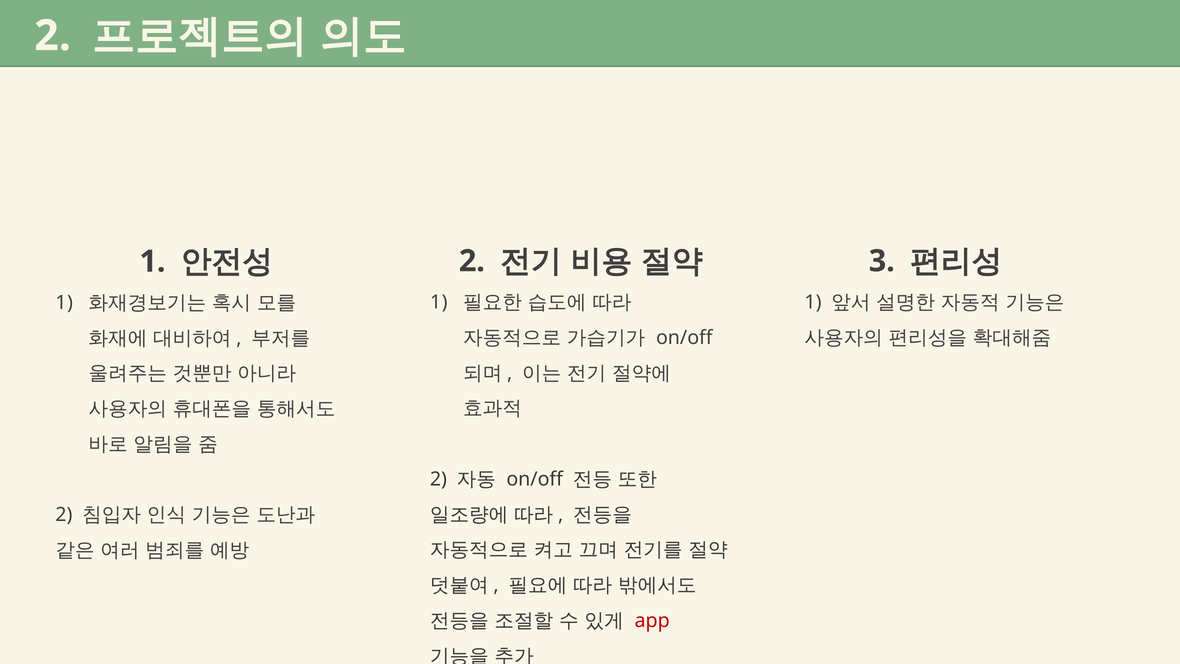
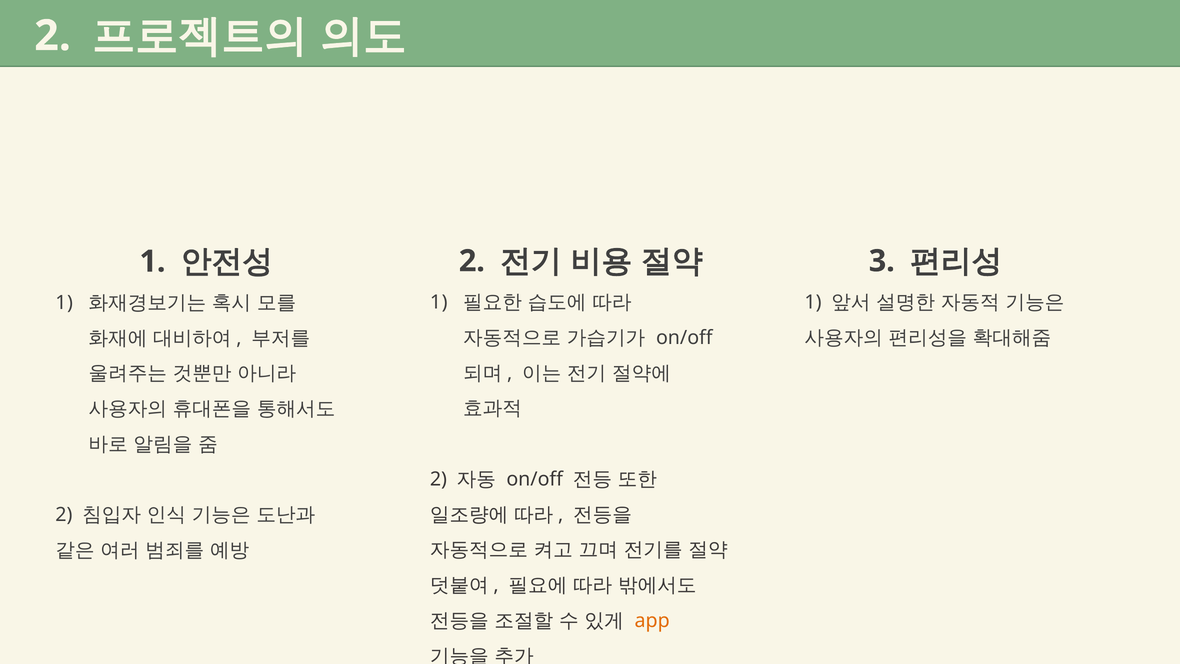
app colour: red -> orange
